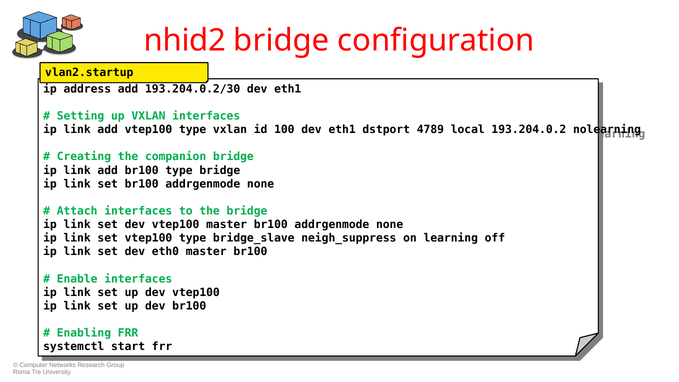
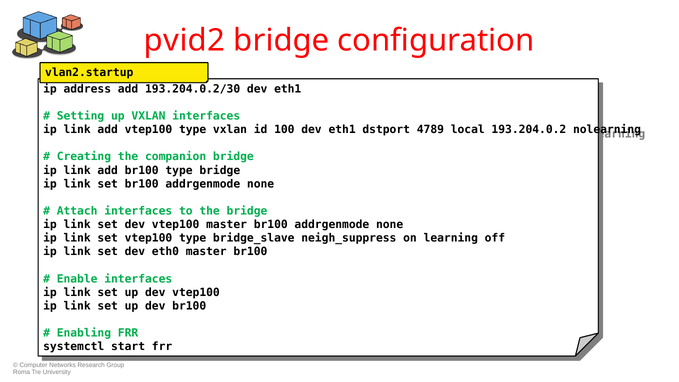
nhid2: nhid2 -> pvid2
